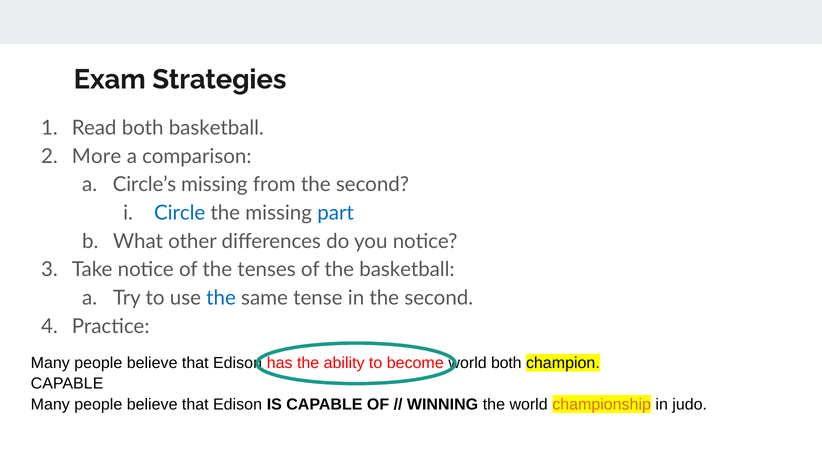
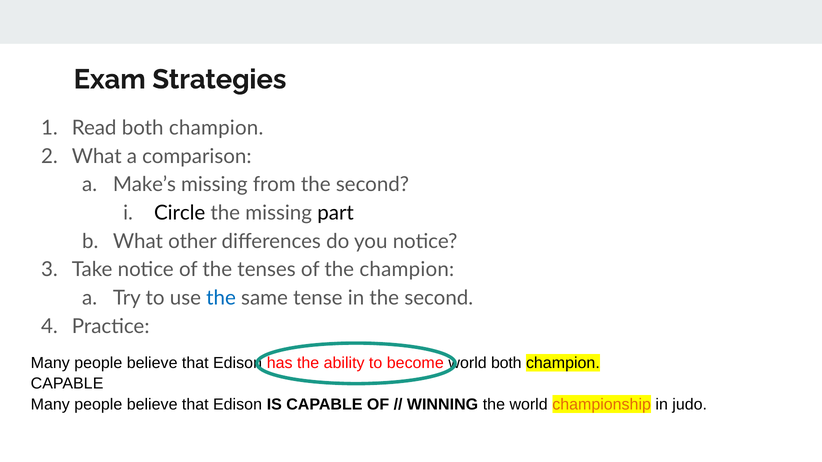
Read both basketball: basketball -> champion
More at (97, 156): More -> What
Circle’s: Circle’s -> Make’s
Circle colour: blue -> black
part colour: blue -> black
the basketball: basketball -> champion
